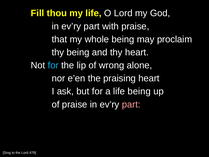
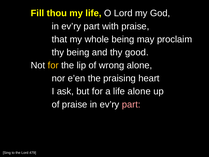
thy heart: heart -> good
for at (53, 65) colour: light blue -> yellow
life being: being -> alone
